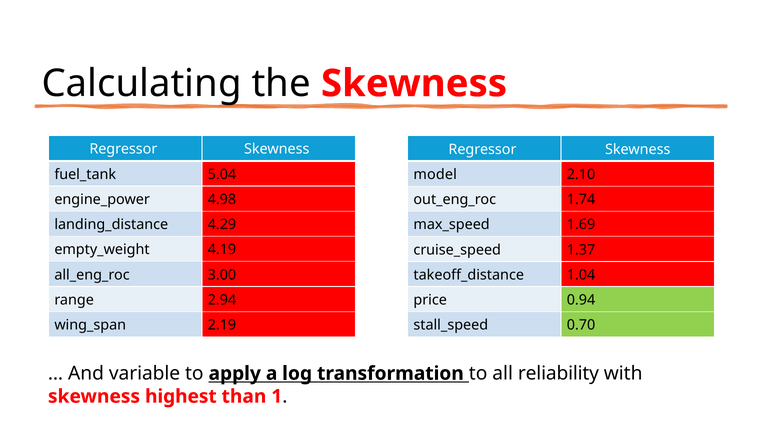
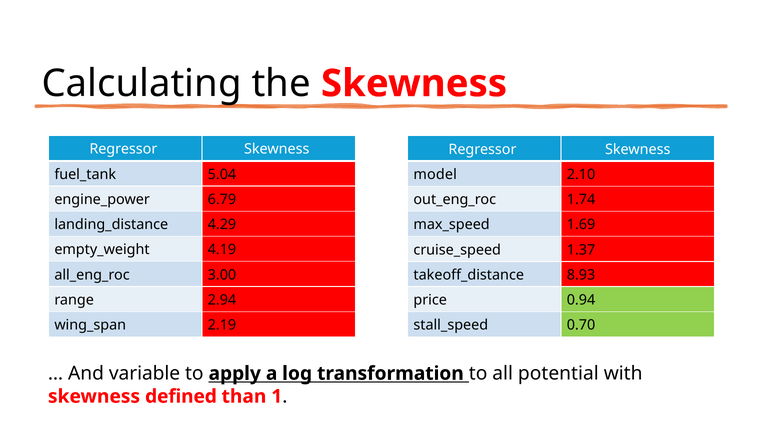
4.98: 4.98 -> 6.79
1.04: 1.04 -> 8.93
reliability: reliability -> potential
highest: highest -> defined
